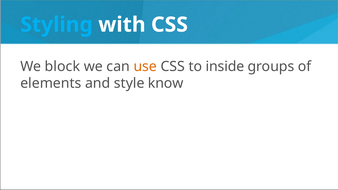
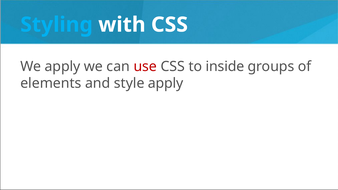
We block: block -> apply
use colour: orange -> red
style know: know -> apply
